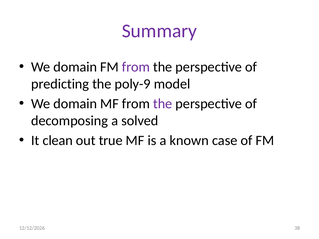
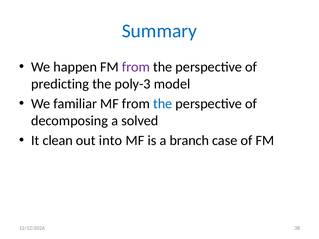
Summary colour: purple -> blue
domain at (75, 67): domain -> happen
poly-9: poly-9 -> poly-3
domain at (75, 104): domain -> familiar
the at (163, 104) colour: purple -> blue
true: true -> into
known: known -> branch
